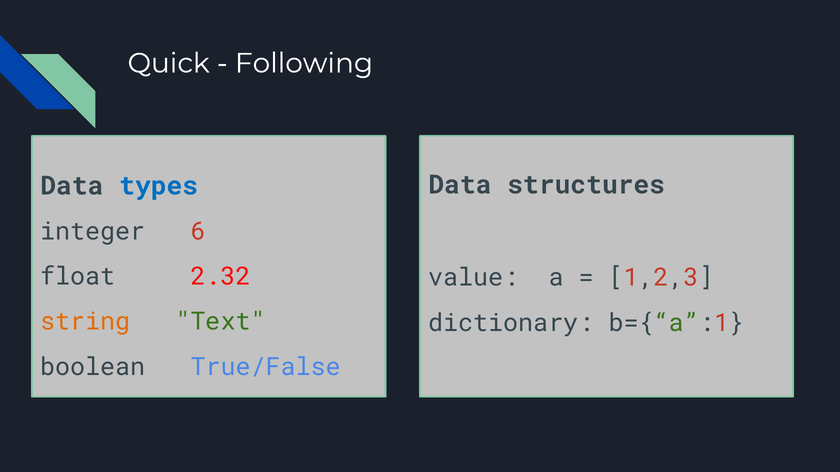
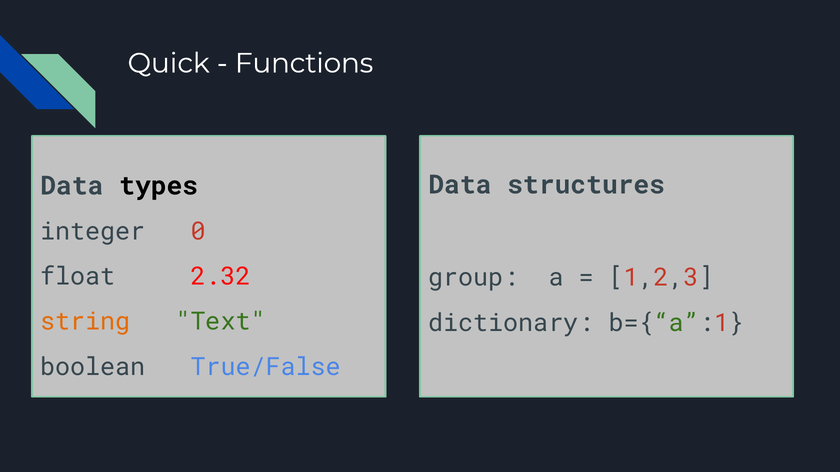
Following: Following -> Functions
types colour: blue -> black
6: 6 -> 0
value: value -> group
